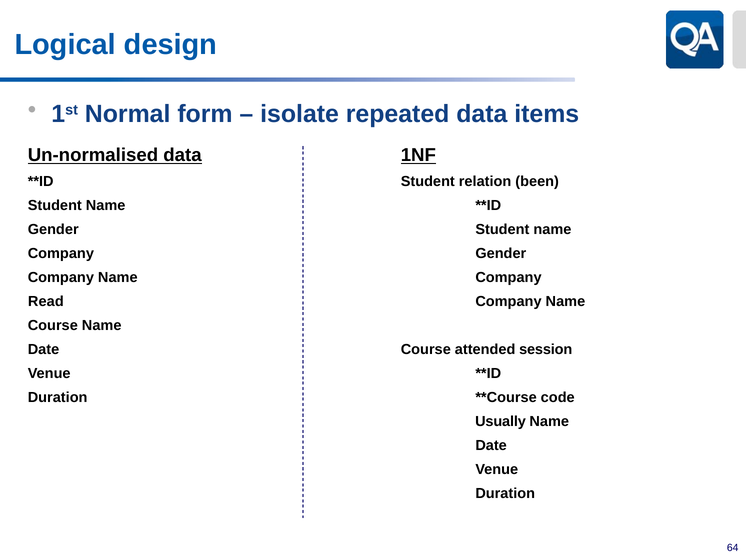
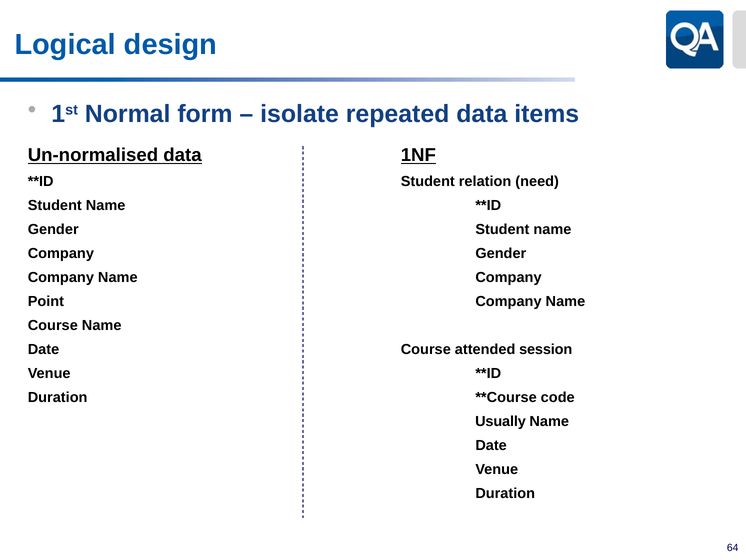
been: been -> need
Read: Read -> Point
